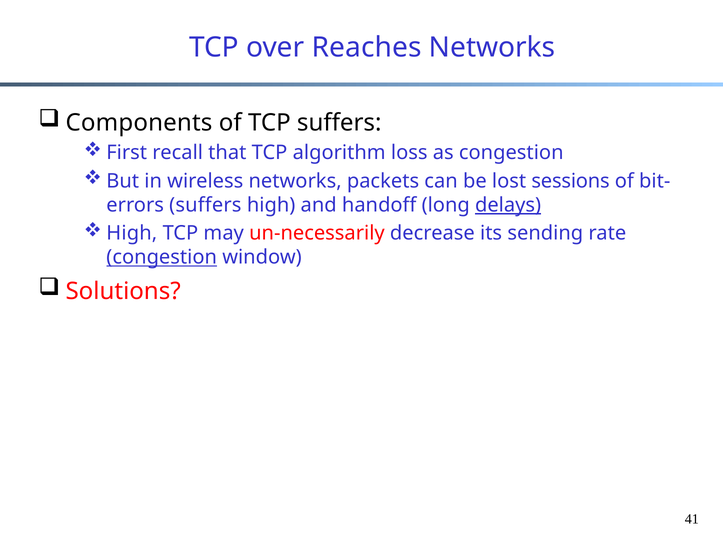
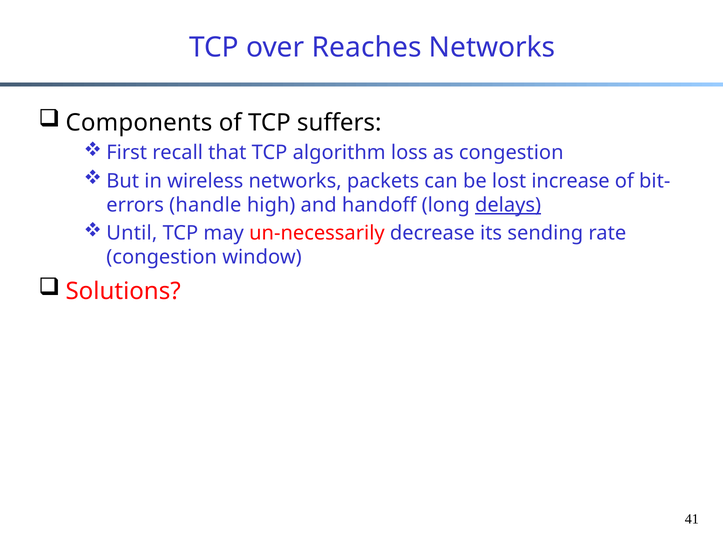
sessions: sessions -> increase
suffers at (205, 205): suffers -> handle
High at (132, 233): High -> Until
congestion at (162, 257) underline: present -> none
